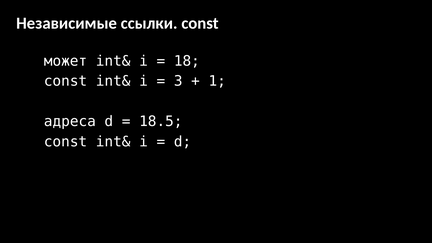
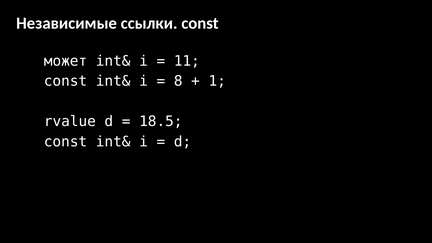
18: 18 -> 11
3: 3 -> 8
адреса: адреса -> rvalue
